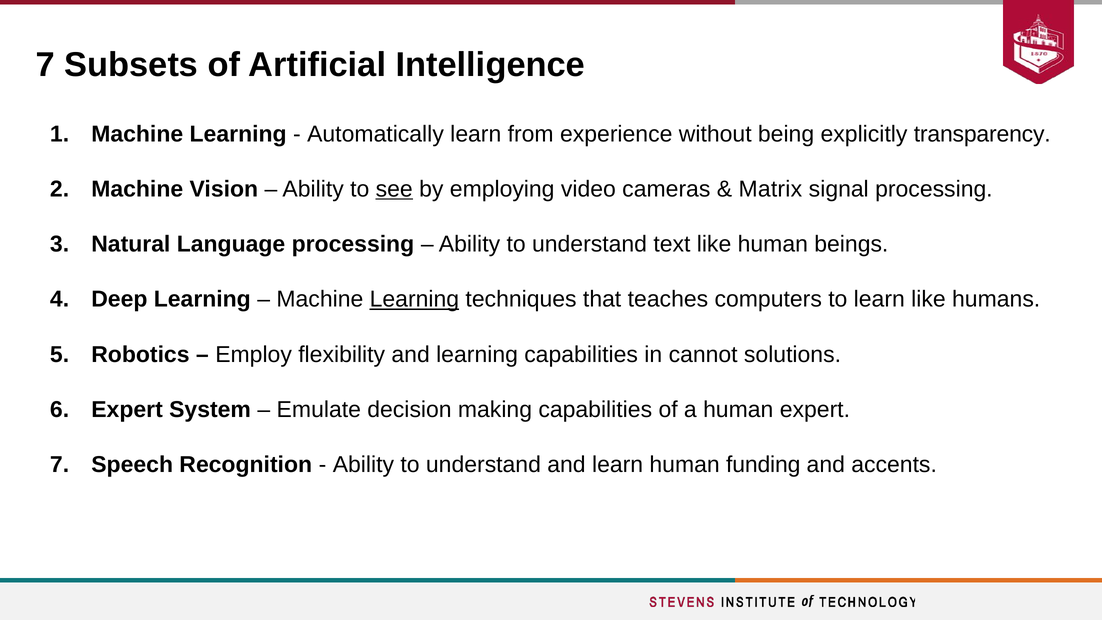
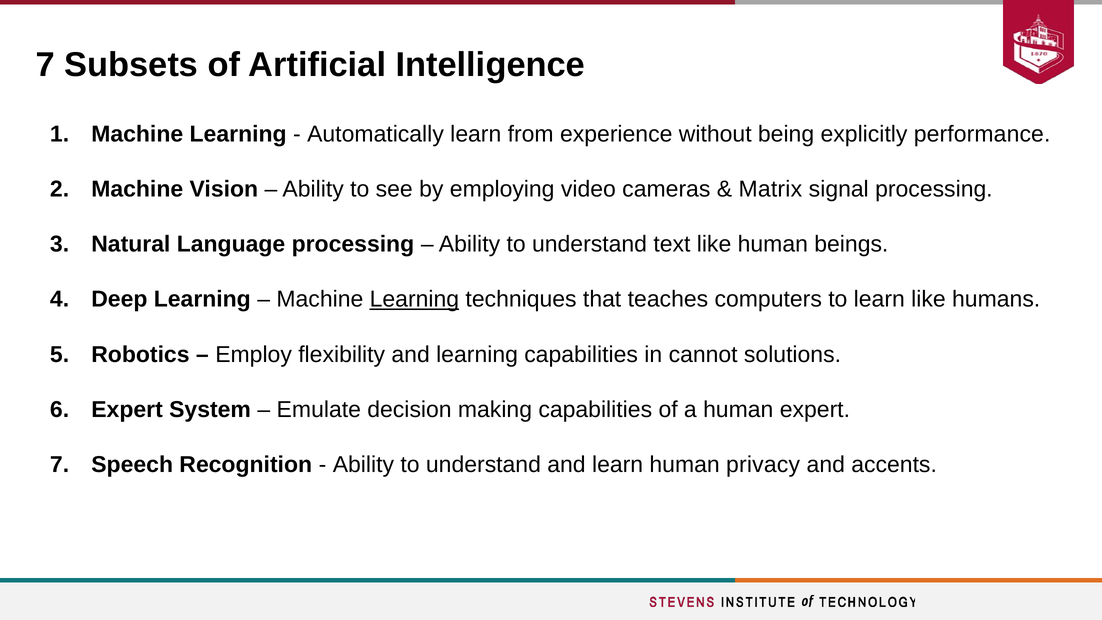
transparency: transparency -> performance
see underline: present -> none
funding: funding -> privacy
